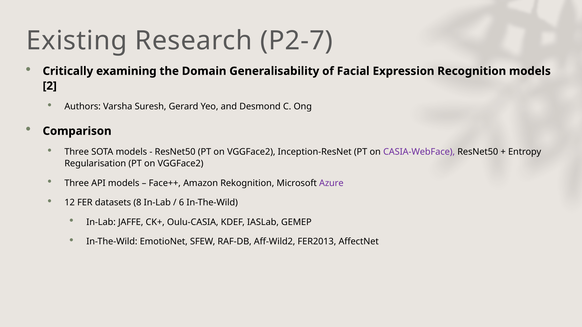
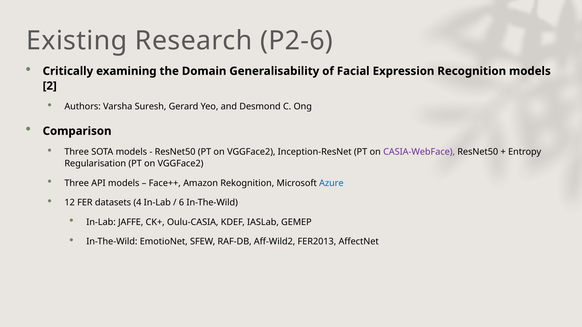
P2-7: P2-7 -> P2-6
Azure colour: purple -> blue
8: 8 -> 4
